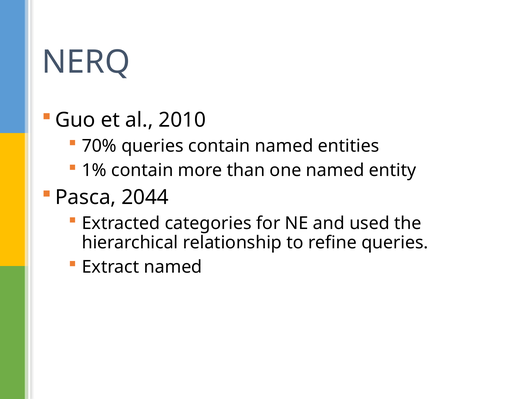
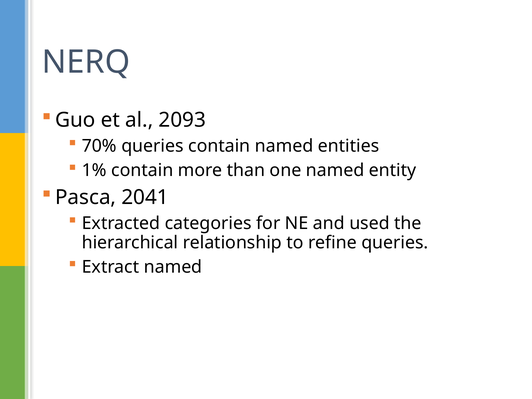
2010: 2010 -> 2093
2044: 2044 -> 2041
